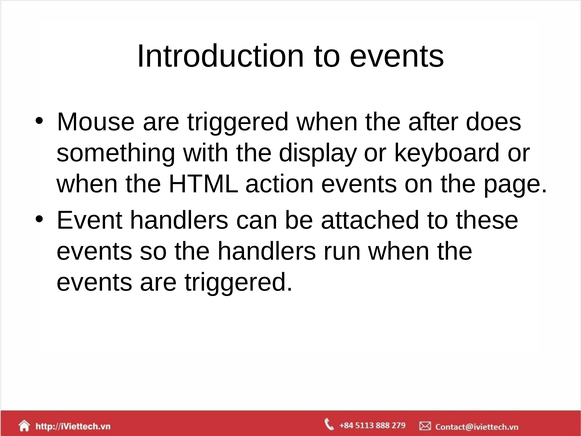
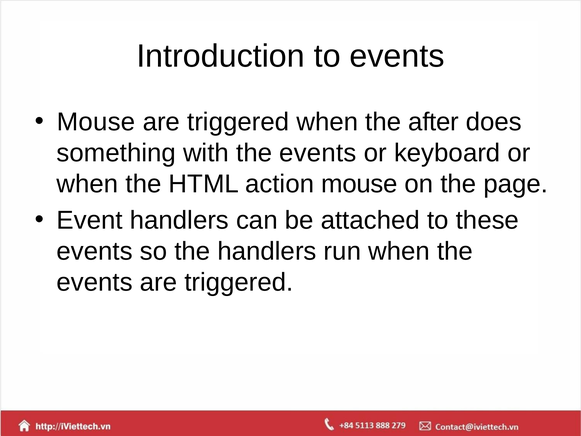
with the display: display -> events
action events: events -> mouse
